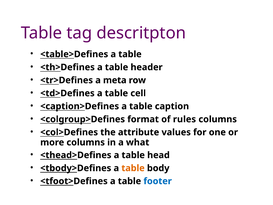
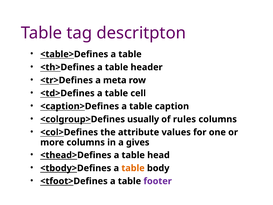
format: format -> usually
what: what -> gives
footer colour: blue -> purple
